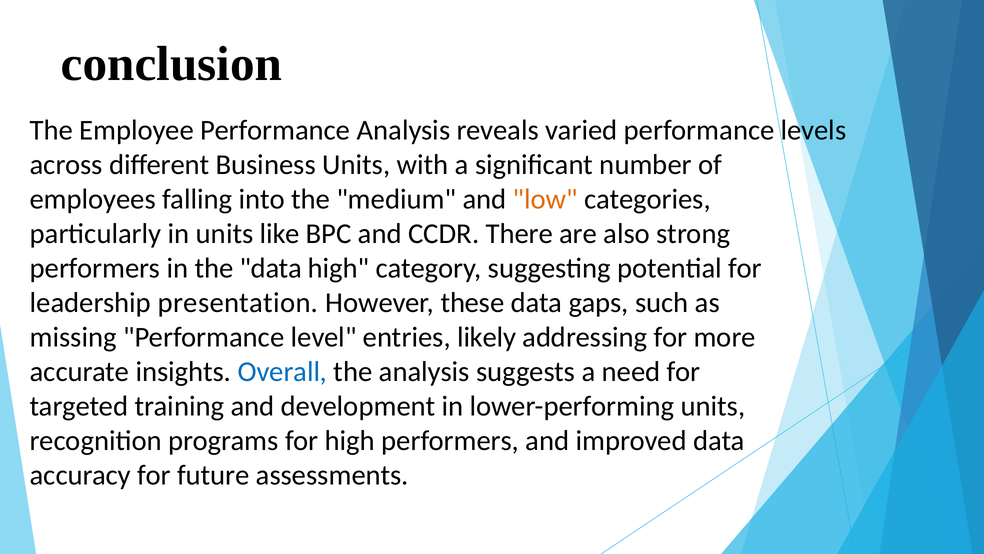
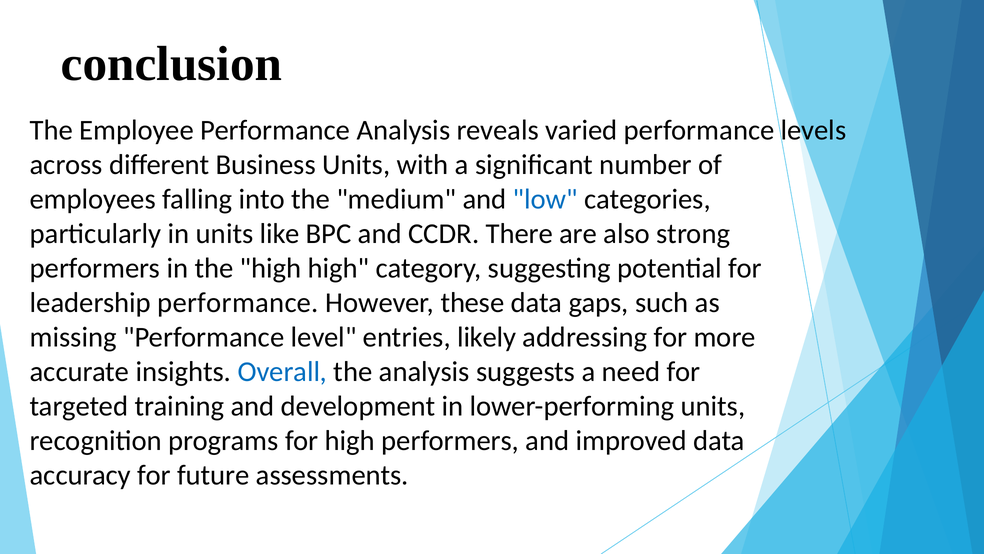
low colour: orange -> blue
the data: data -> high
leadership presentation: presentation -> performance
